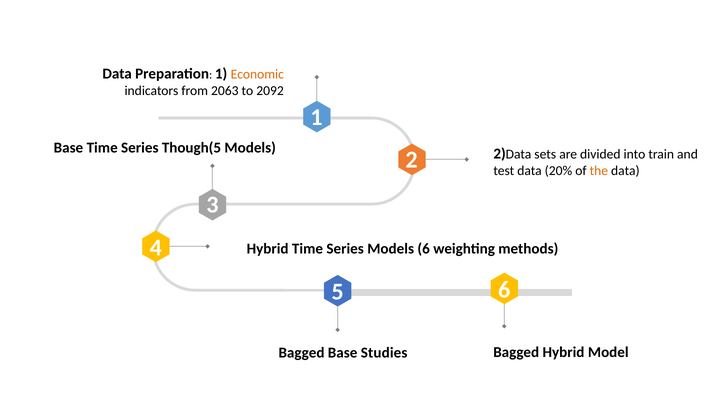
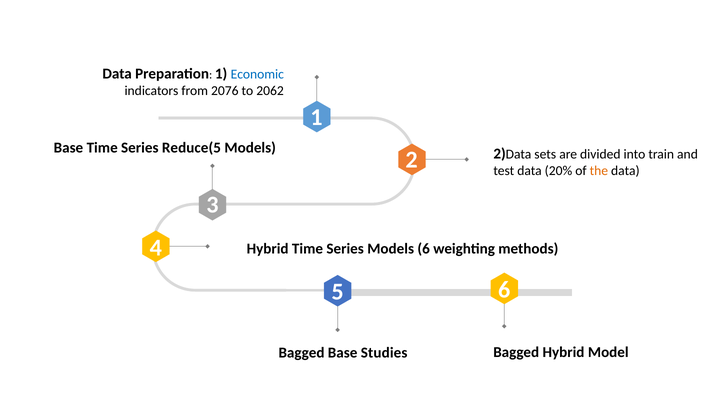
Economic colour: orange -> blue
2063: 2063 -> 2076
2092: 2092 -> 2062
Though(5: Though(5 -> Reduce(5
